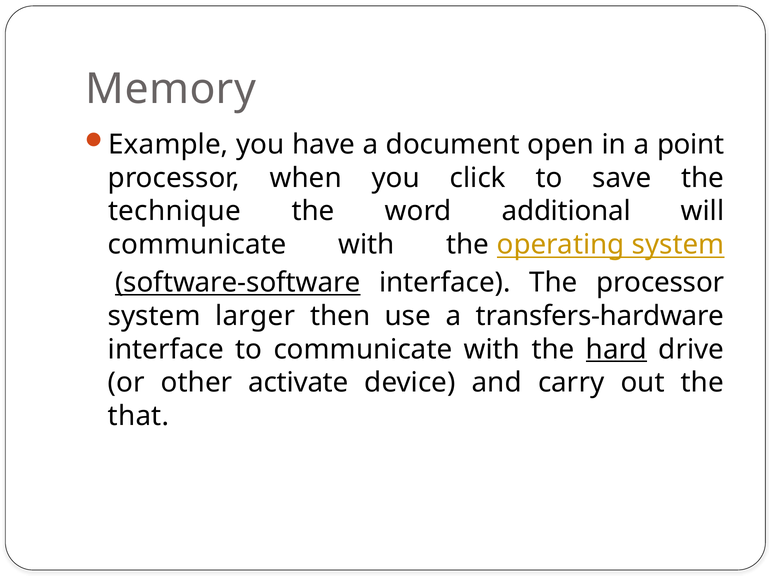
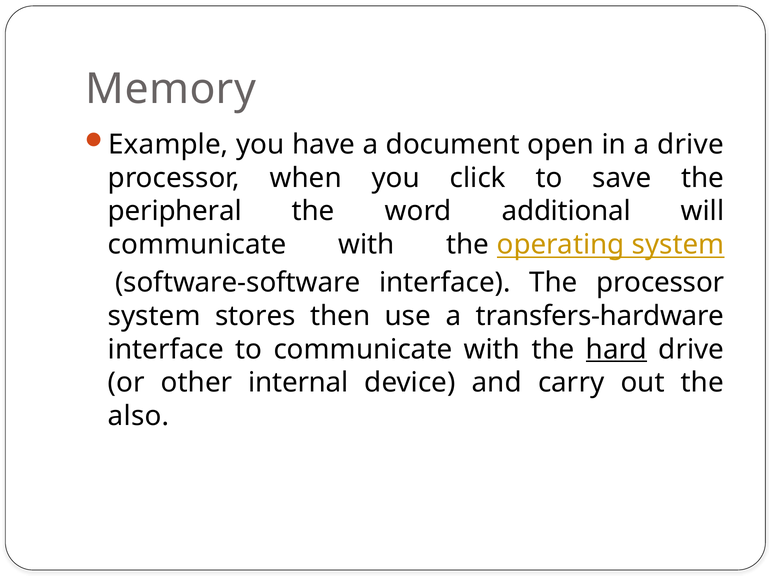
a point: point -> drive
technique: technique -> peripheral
software-software underline: present -> none
larger: larger -> stores
activate: activate -> internal
that: that -> also
